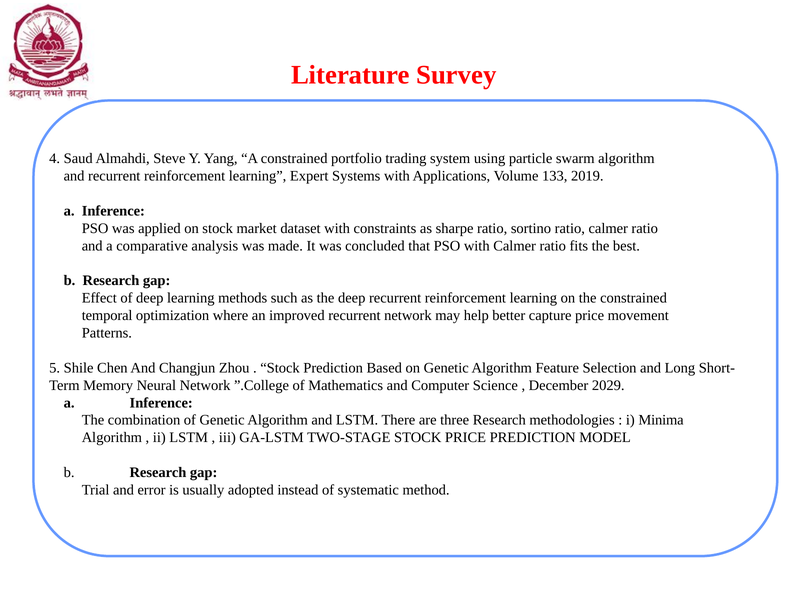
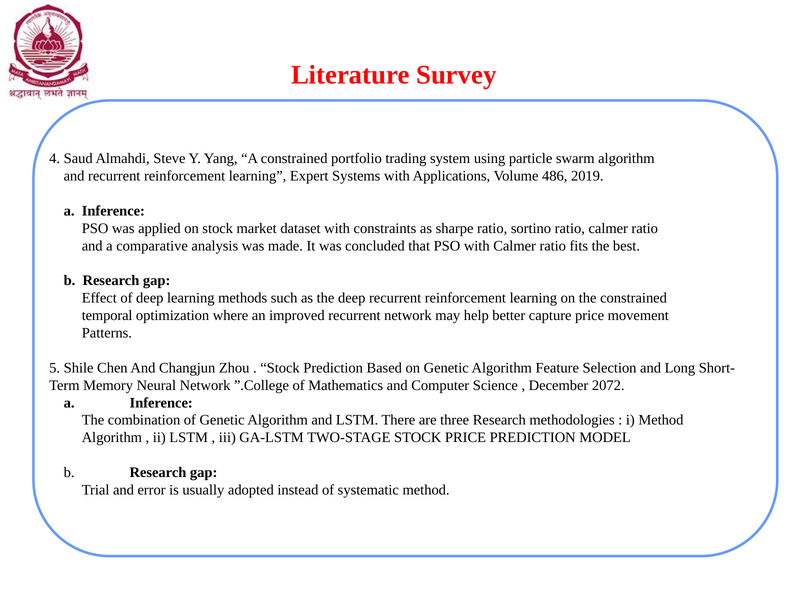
133: 133 -> 486
2029: 2029 -> 2072
i Minima: Minima -> Method
